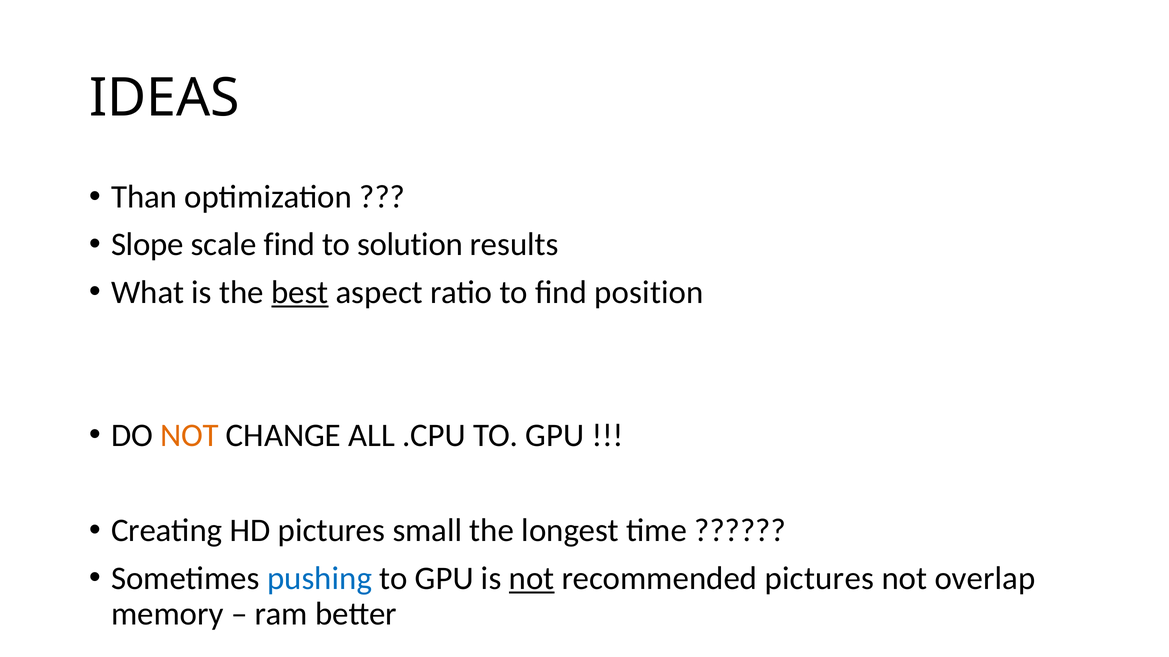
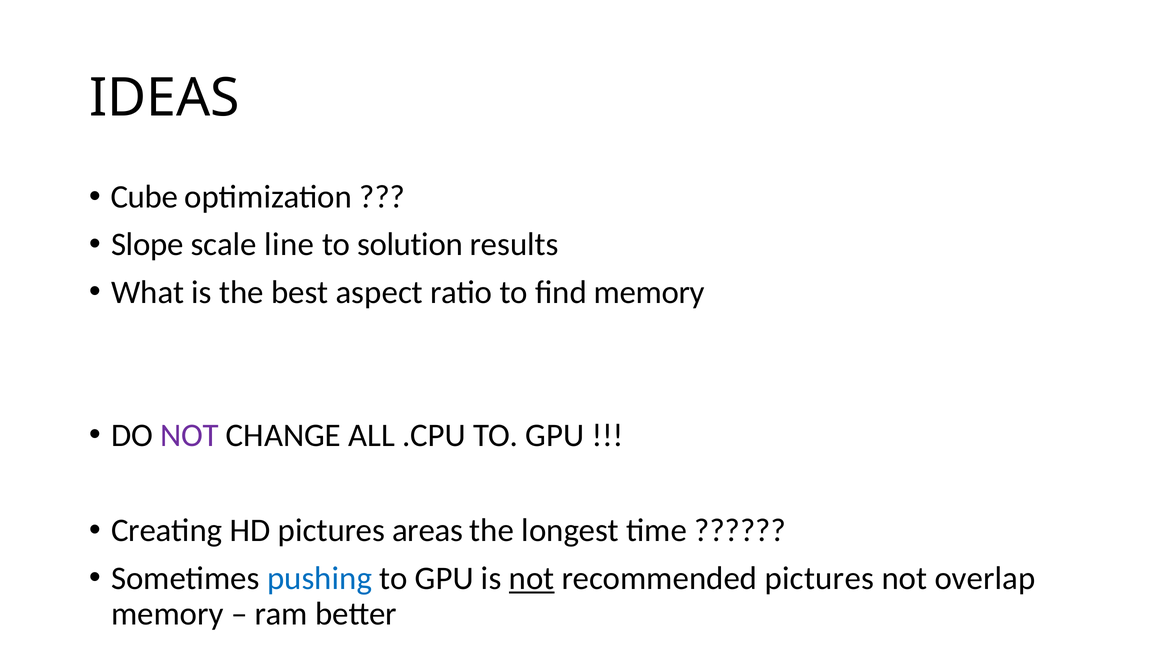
Than: Than -> Cube
scale find: find -> line
best underline: present -> none
find position: position -> memory
NOT at (190, 436) colour: orange -> purple
small: small -> areas
